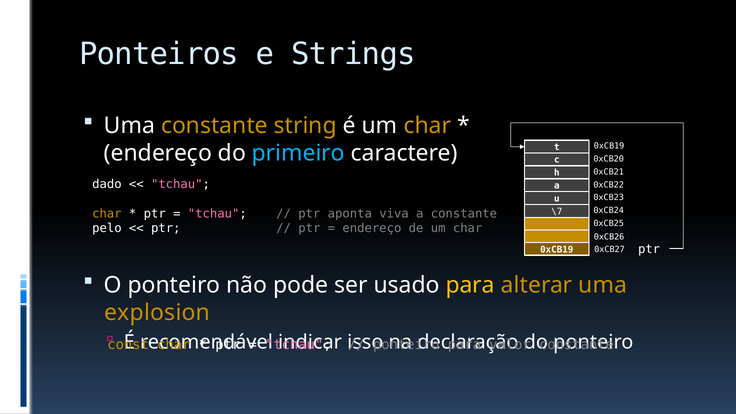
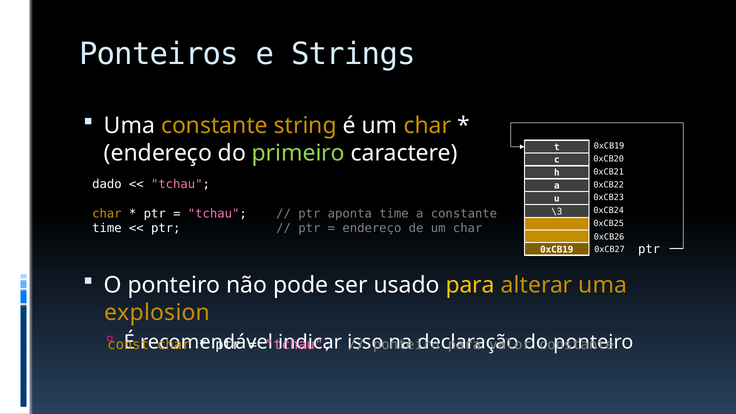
primeiro colour: light blue -> light green
\7: \7 -> \3
aponta viva: viva -> time
pelo at (107, 228): pelo -> time
